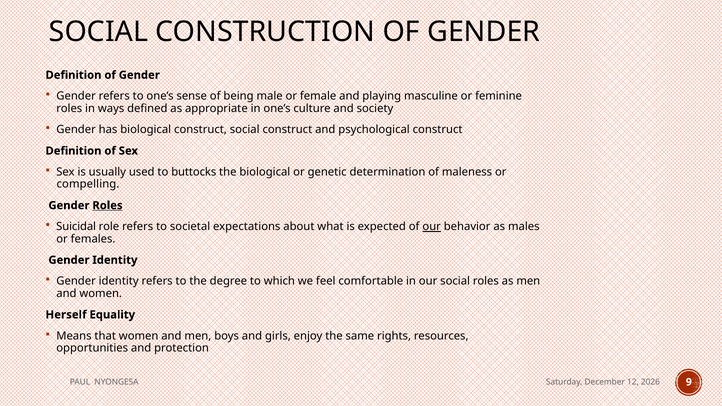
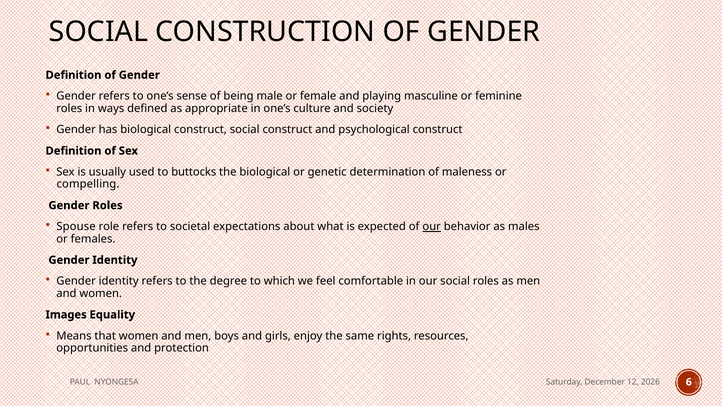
Roles at (107, 206) underline: present -> none
Suicidal: Suicidal -> Spouse
Herself: Herself -> Images
9: 9 -> 6
